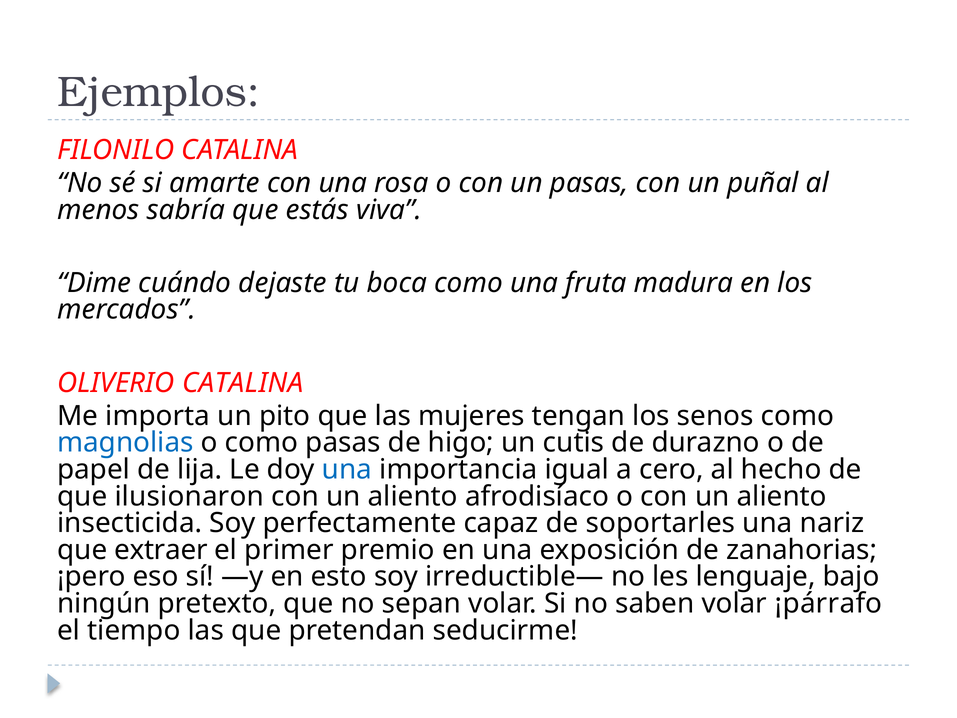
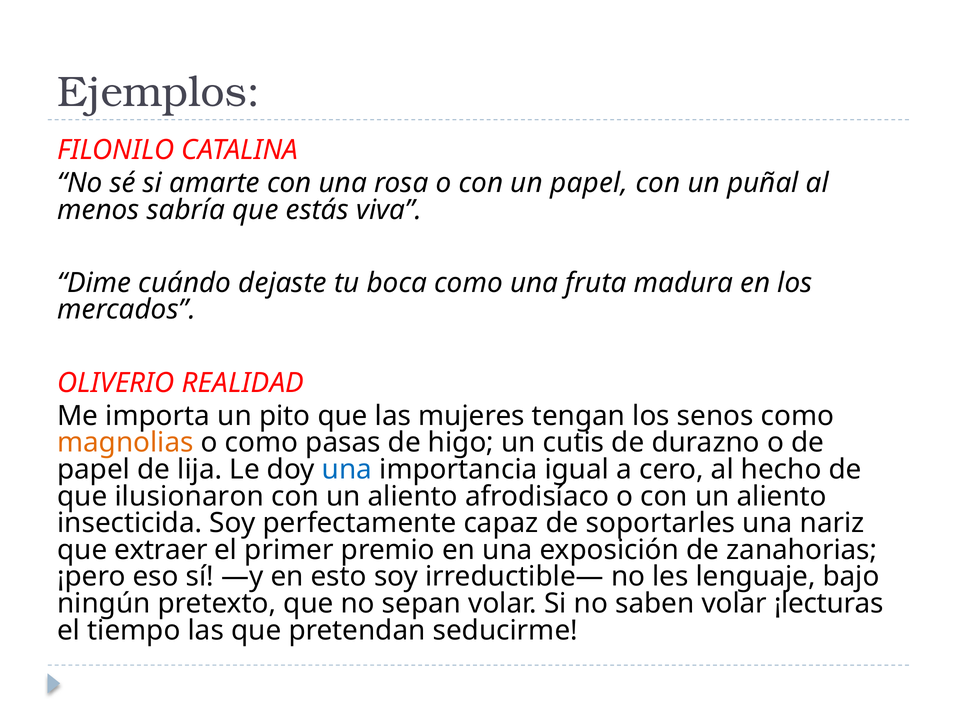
un pasas: pasas -> papel
OLIVERIO CATALINA: CATALINA -> REALIDAD
magnolias colour: blue -> orange
¡párrafo: ¡párrafo -> ¡lecturas
